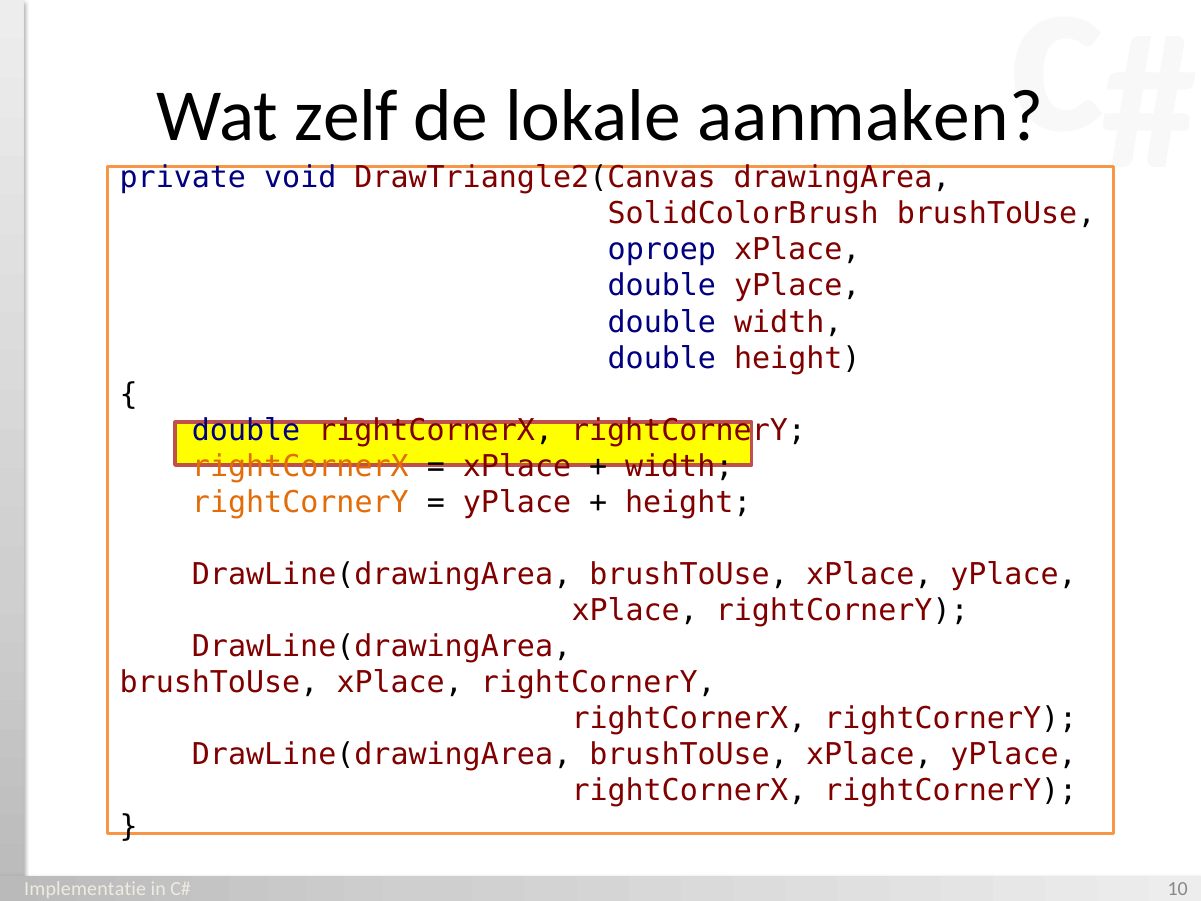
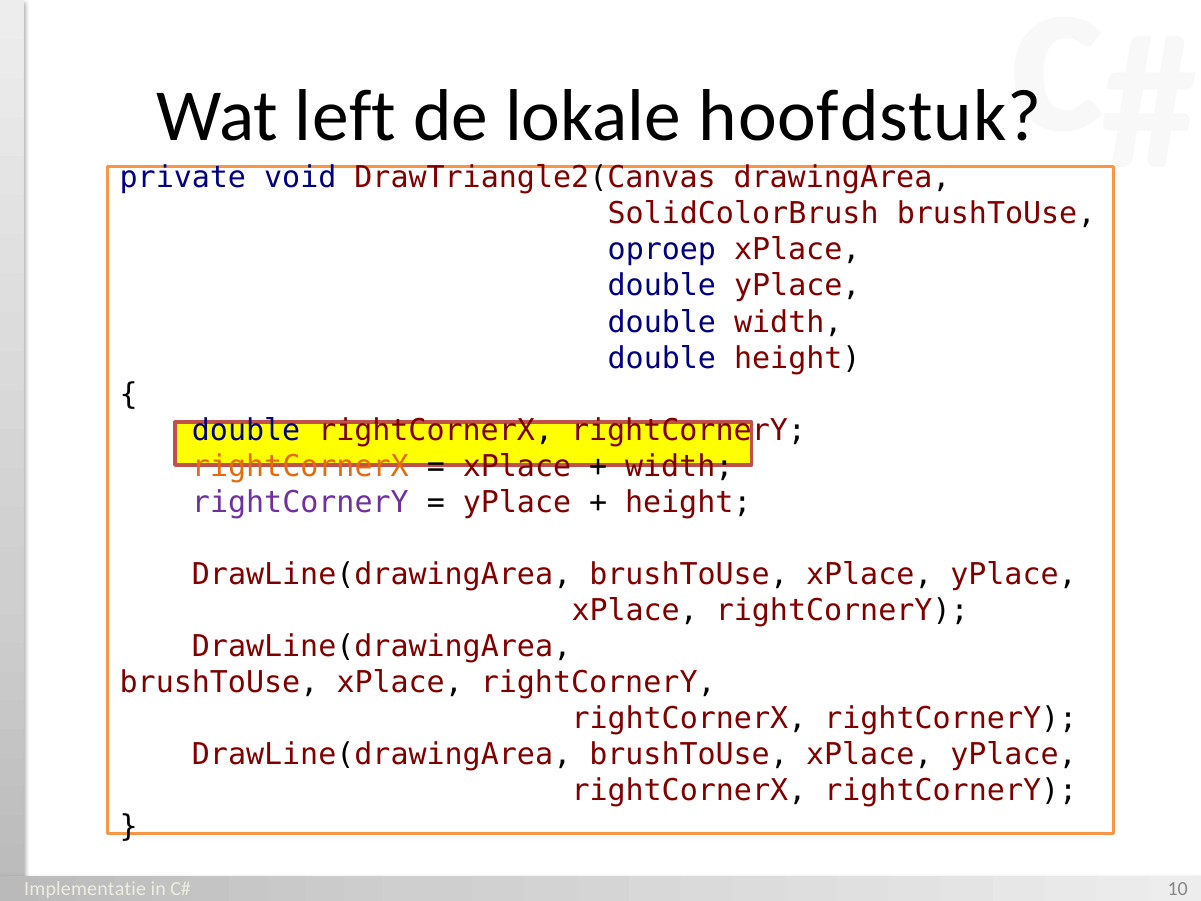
zelf: zelf -> left
aanmaken: aanmaken -> hoofdstuk
rightCornerY at (300, 502) colour: orange -> purple
